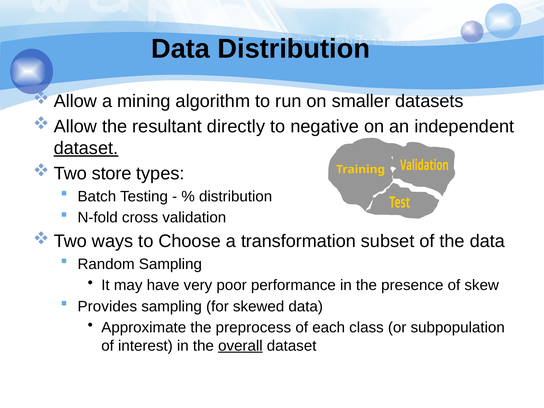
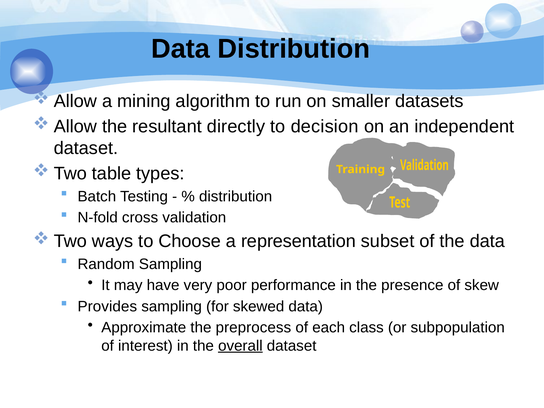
negative: negative -> decision
dataset at (86, 148) underline: present -> none
store: store -> table
transformation: transformation -> representation
